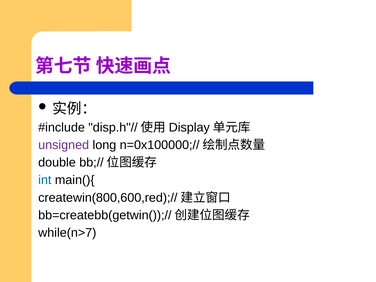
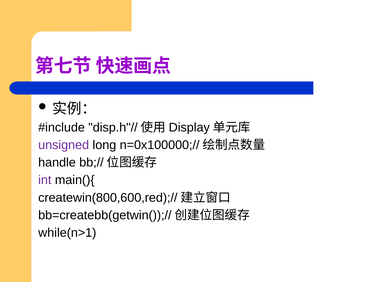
double: double -> handle
int colour: blue -> purple
while(n>7: while(n>7 -> while(n>1
